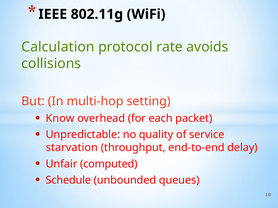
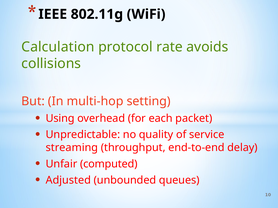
Know: Know -> Using
starvation: starvation -> streaming
Schedule: Schedule -> Adjusted
